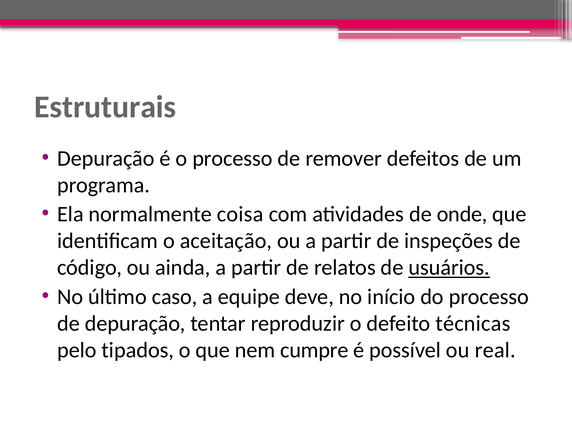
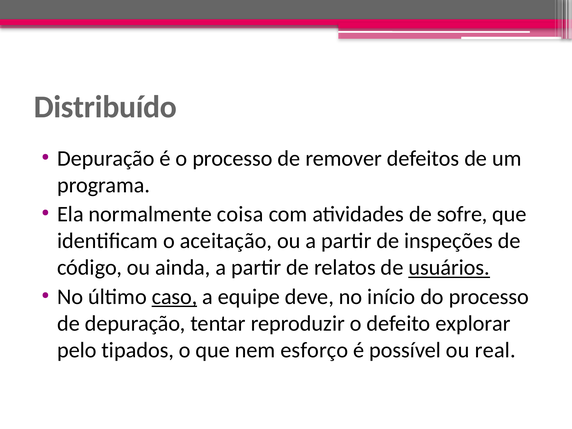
Estruturais: Estruturais -> Distribuído
onde: onde -> sofre
caso underline: none -> present
técnicas: técnicas -> explorar
cumpre: cumpre -> esforço
